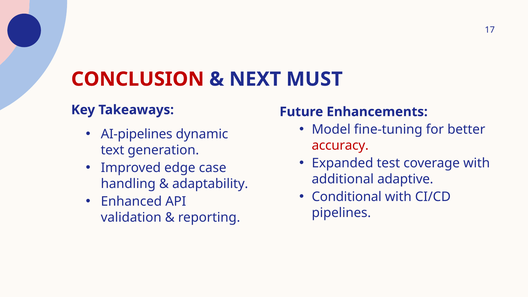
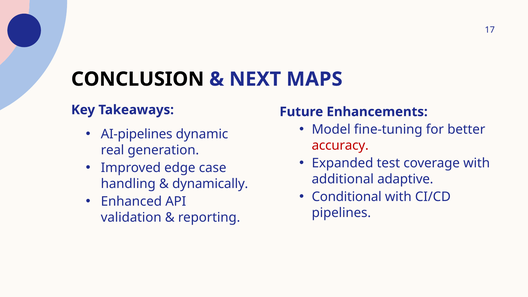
CONCLUSION colour: red -> black
MUST: MUST -> MAPS
text: text -> real
adaptability: adaptability -> dynamically
